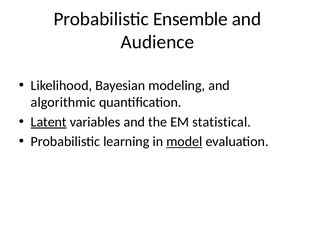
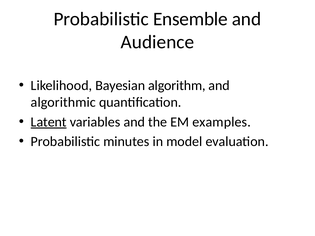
modeling: modeling -> algorithm
statistical: statistical -> examples
learning: learning -> minutes
model underline: present -> none
